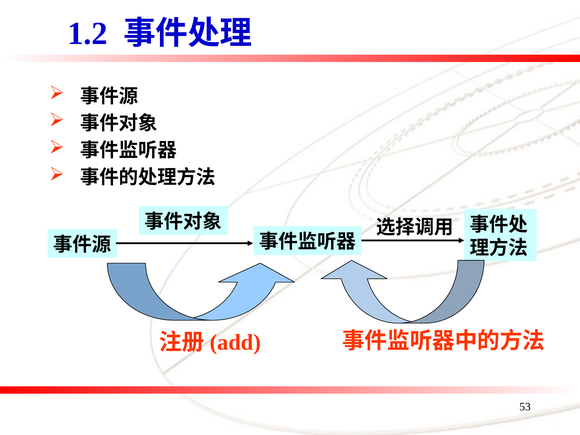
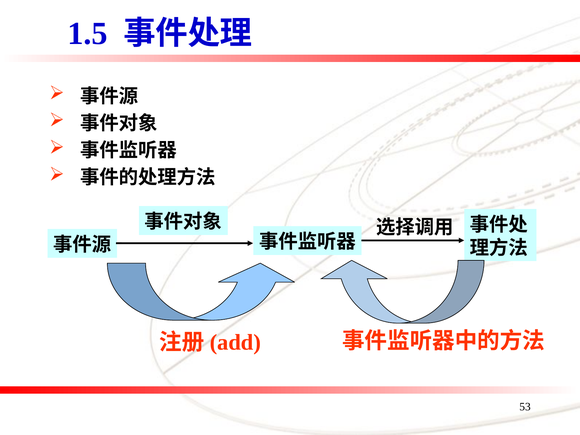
1.2: 1.2 -> 1.5
